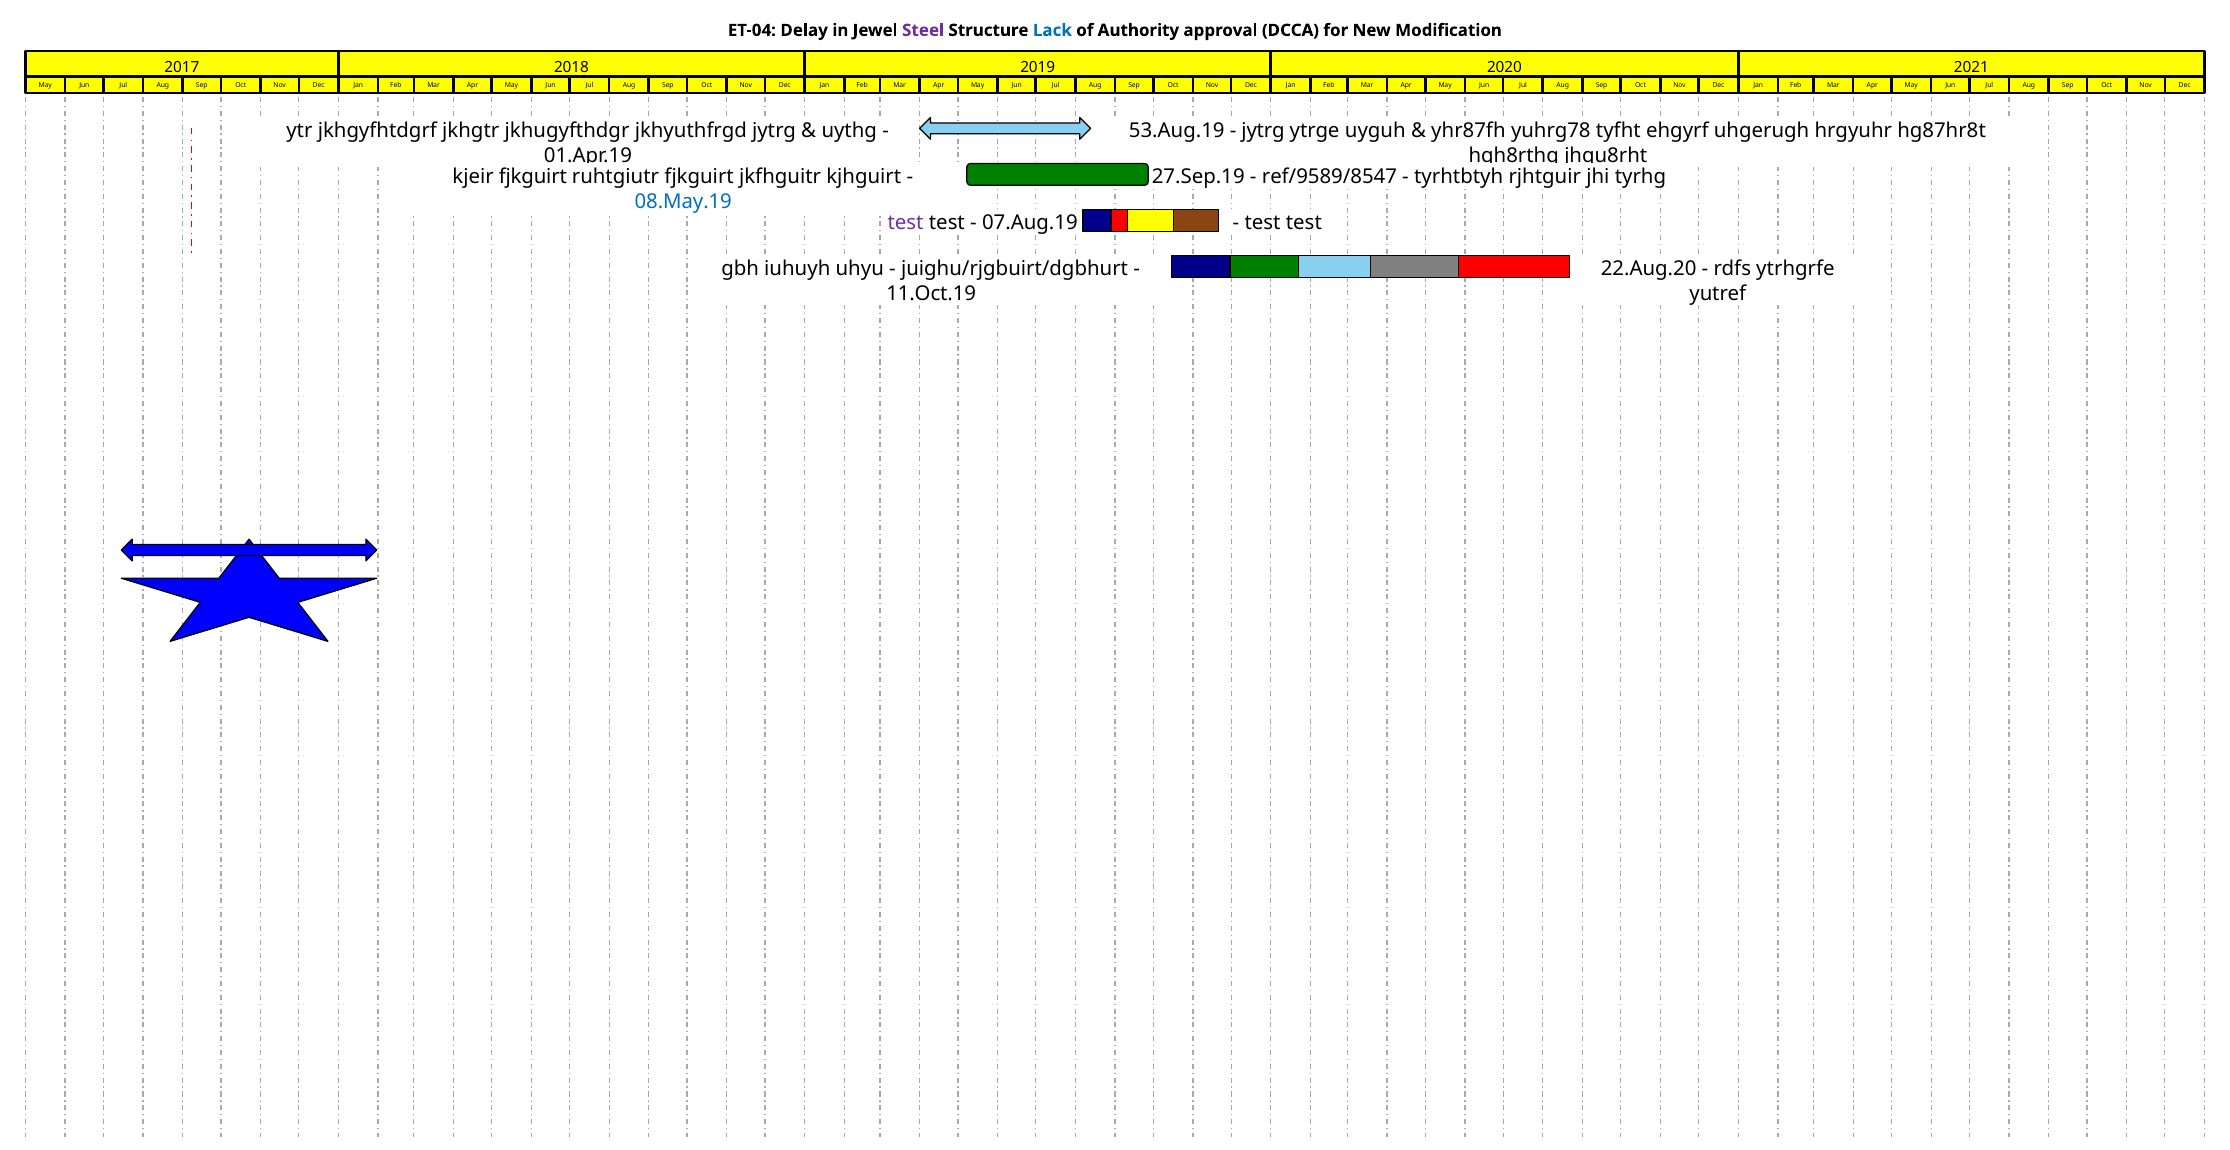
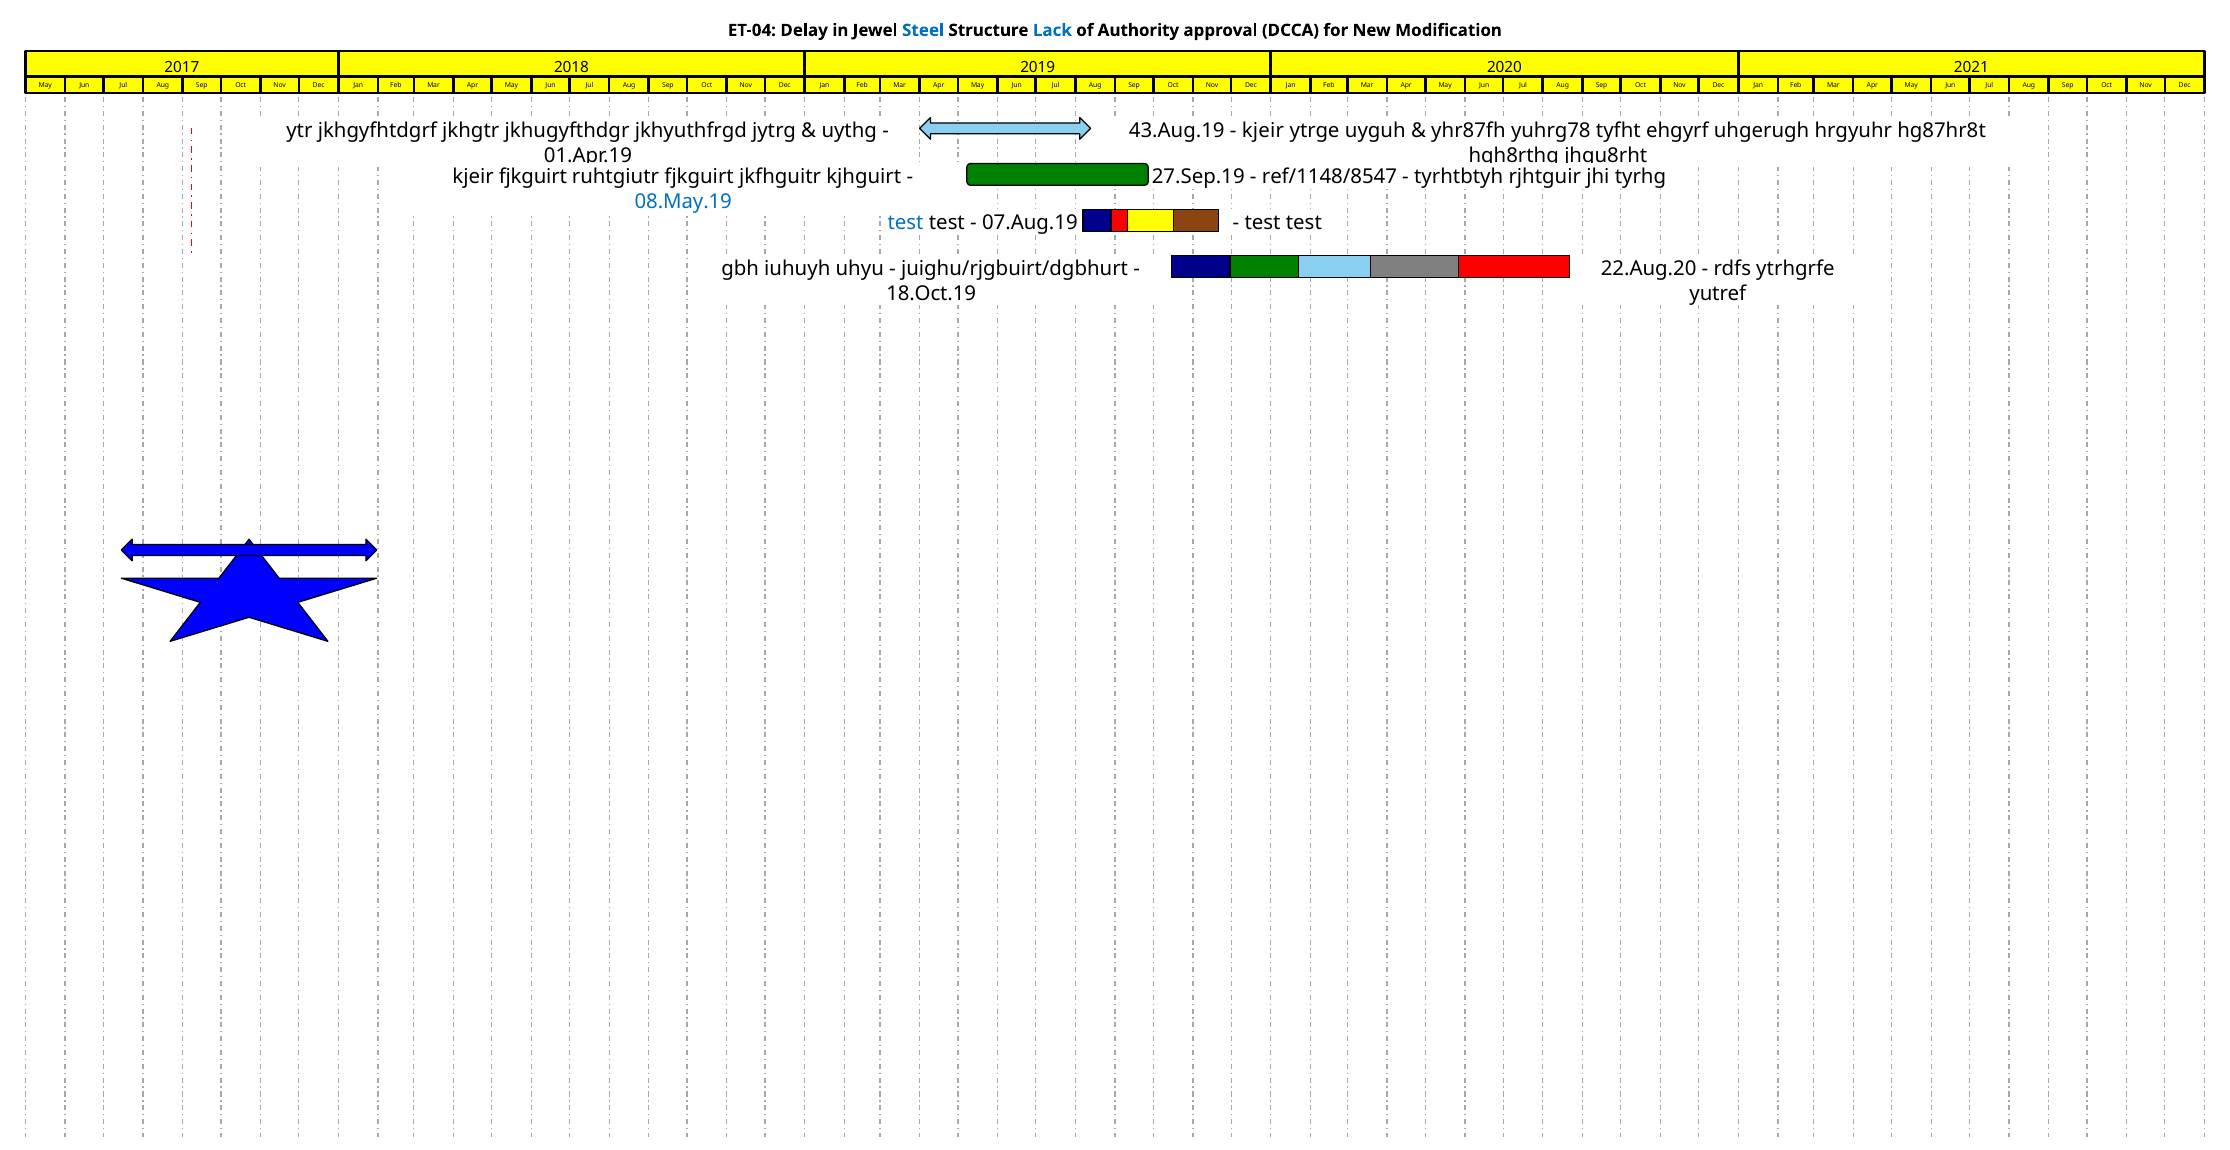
Steel colour: purple -> blue
53.Aug.19: 53.Aug.19 -> 43.Aug.19
jytrg at (1263, 131): jytrg -> kjeir
ref/9589/8547: ref/9589/8547 -> ref/1148/8547
test at (906, 223) colour: purple -> blue
11.Oct.19: 11.Oct.19 -> 18.Oct.19
